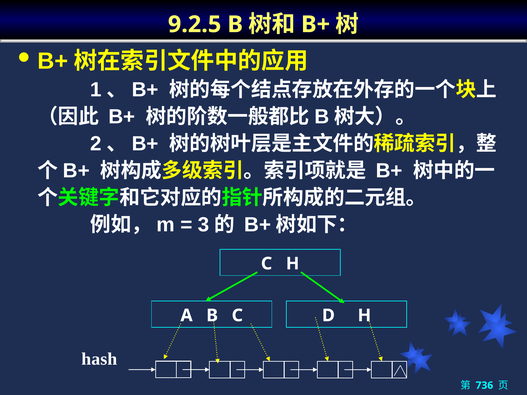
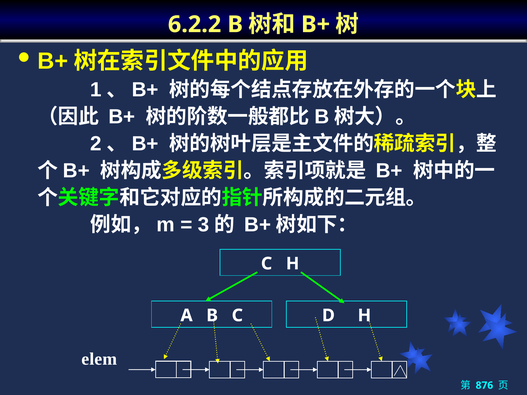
9.2.5: 9.2.5 -> 6.2.2
hash: hash -> elem
736: 736 -> 876
